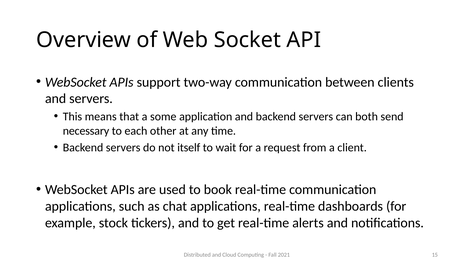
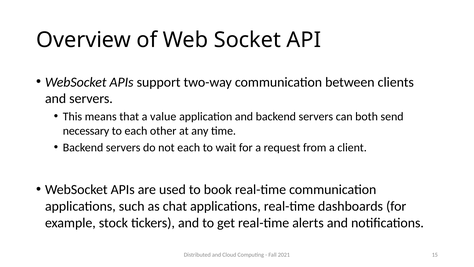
some: some -> value
not itself: itself -> each
